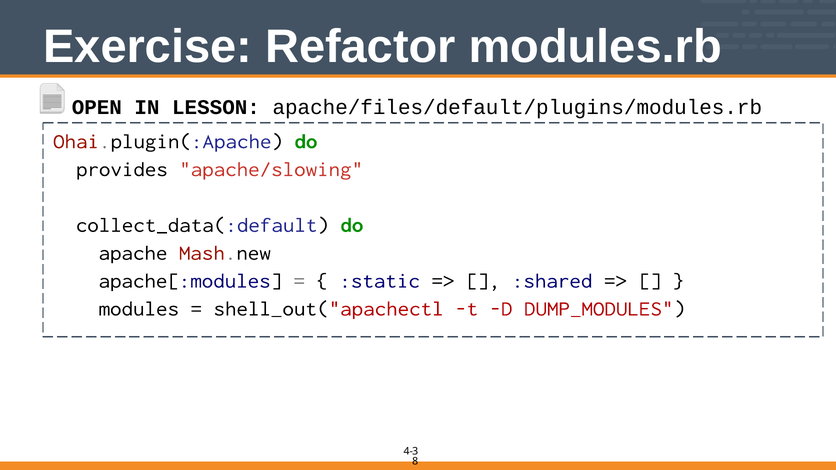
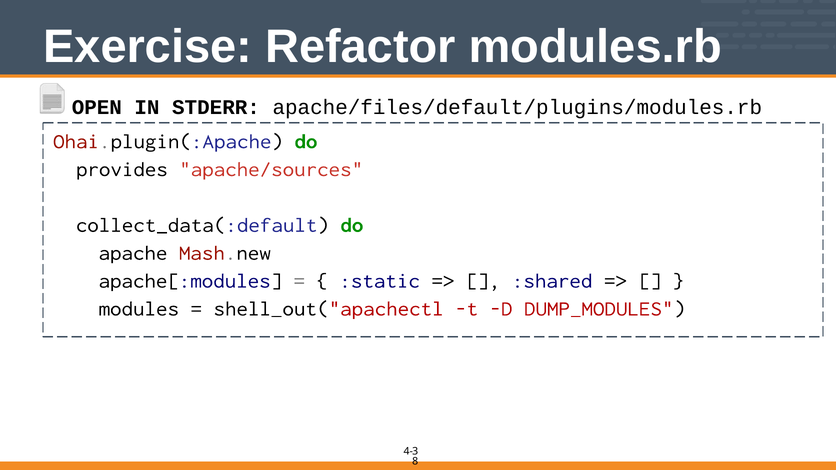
LESSON: LESSON -> STDERR
apache/slowing: apache/slowing -> apache/sources
